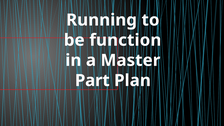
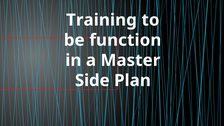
Running: Running -> Training
Part: Part -> Side
